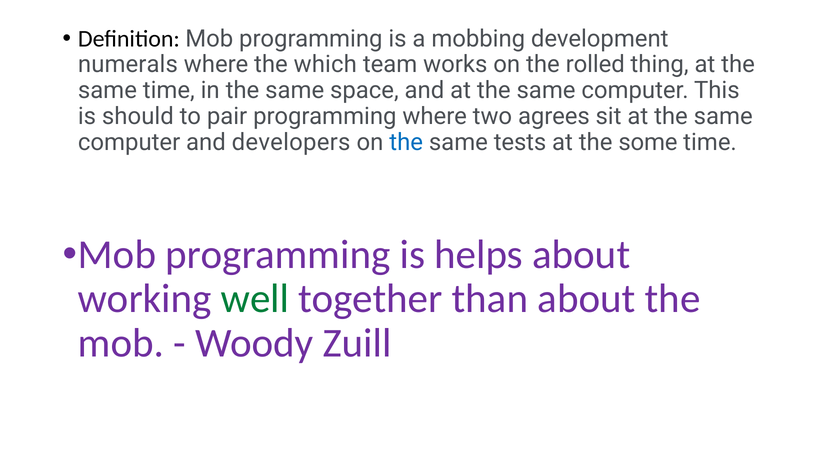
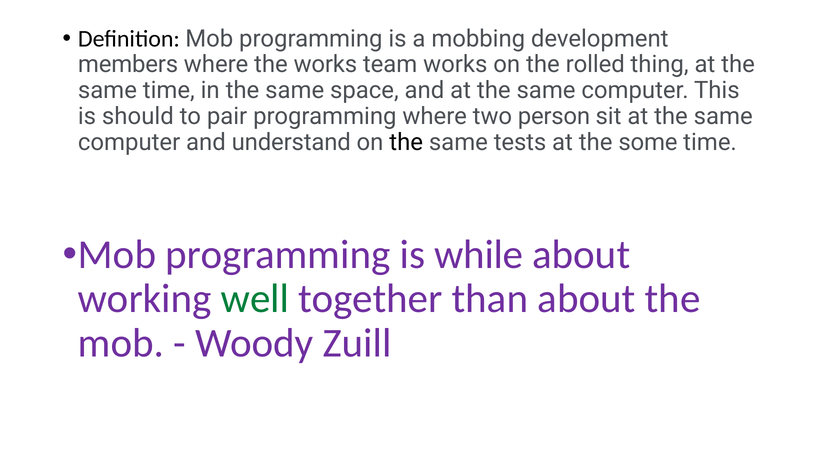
numerals: numerals -> members
the which: which -> works
agrees: agrees -> person
developers: developers -> understand
the at (406, 142) colour: blue -> black
helps: helps -> while
